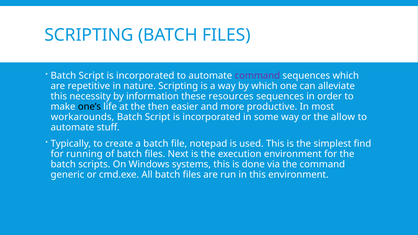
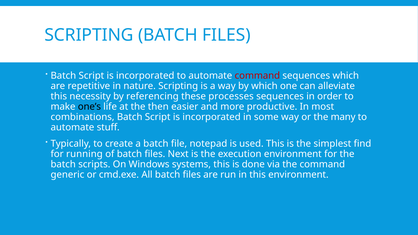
command at (257, 76) colour: purple -> red
information: information -> referencing
resources: resources -> processes
workarounds: workarounds -> combinations
allow: allow -> many
